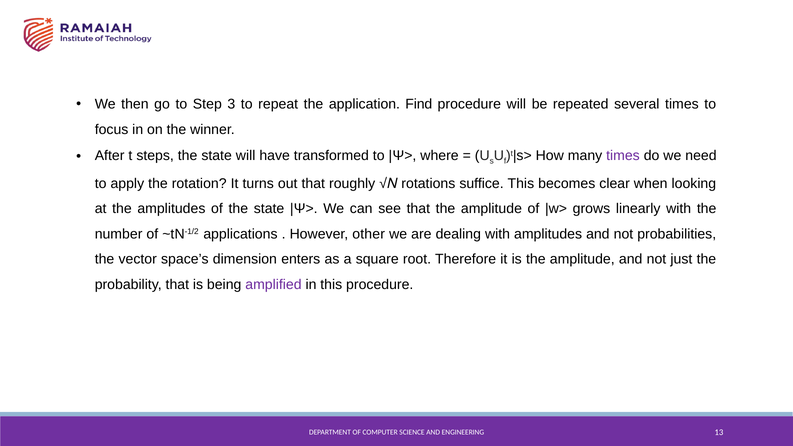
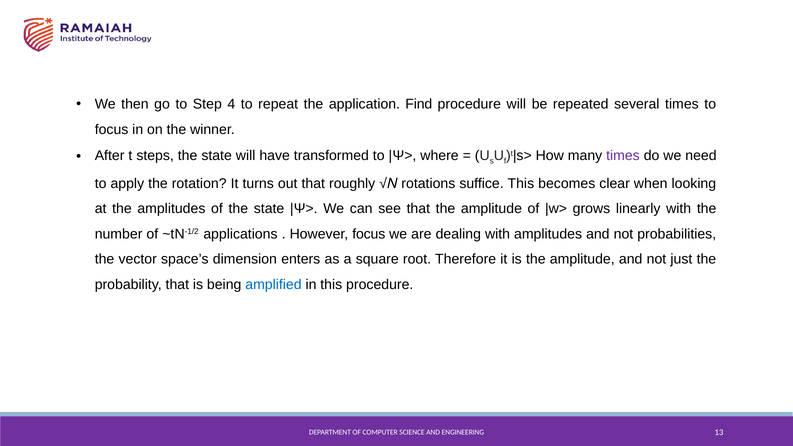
3: 3 -> 4
However other: other -> focus
amplified colour: purple -> blue
